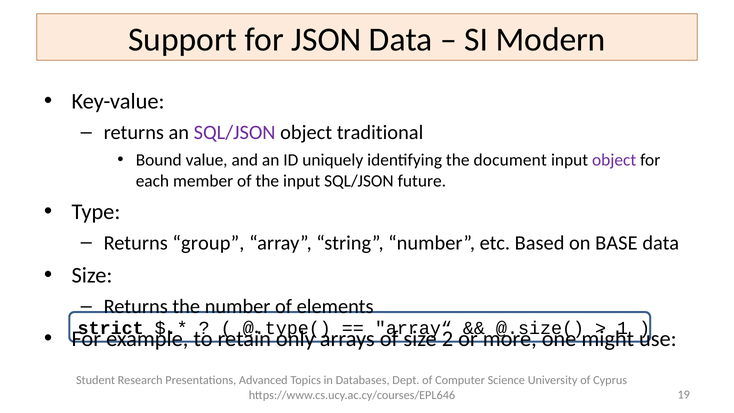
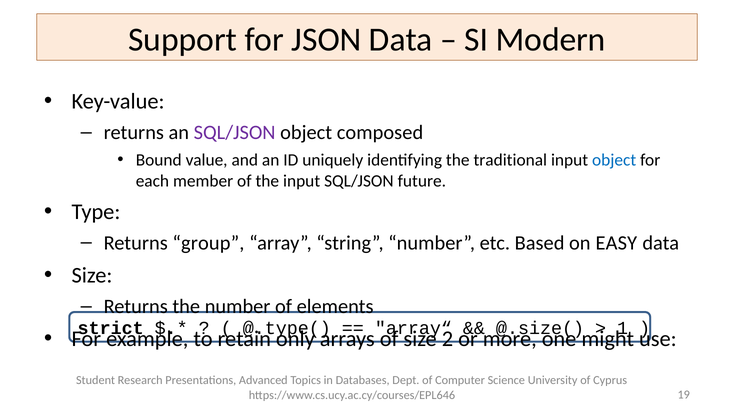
traditional: traditional -> composed
document: document -> traditional
object at (614, 160) colour: purple -> blue
BASE: BASE -> EASY
